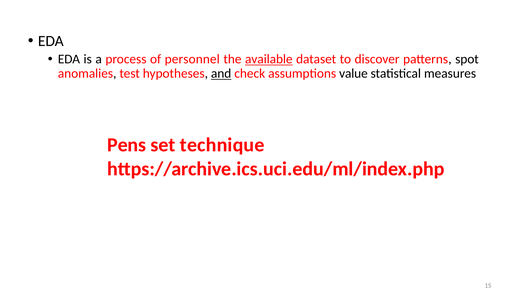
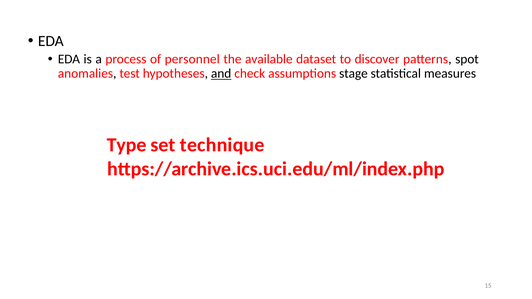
available underline: present -> none
value: value -> stage
Pens: Pens -> Type
